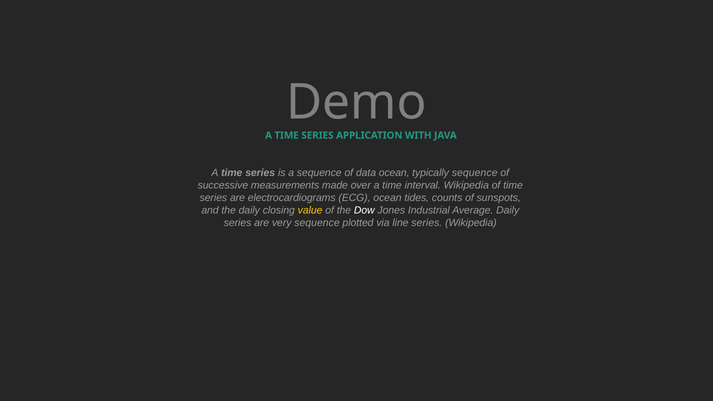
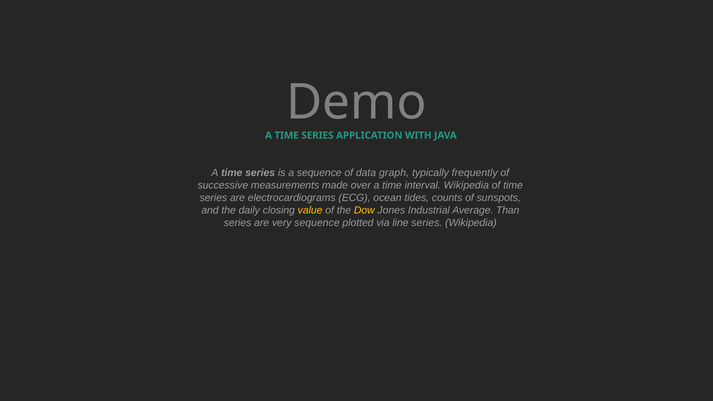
data ocean: ocean -> graph
typically sequence: sequence -> frequently
Dow colour: white -> yellow
Average Daily: Daily -> Than
